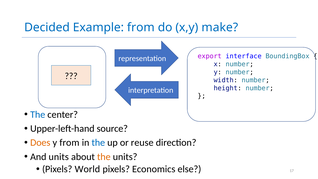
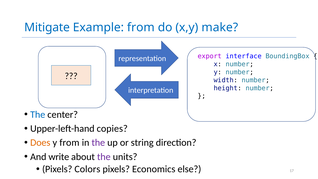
Decided: Decided -> Mitigate
source: source -> copies
the at (98, 143) colour: blue -> purple
reuse: reuse -> string
And units: units -> write
the at (104, 157) colour: orange -> purple
World: World -> Colors
